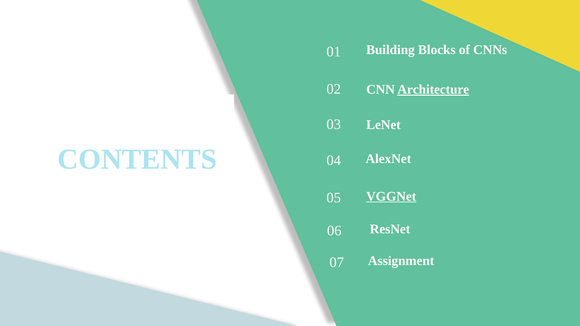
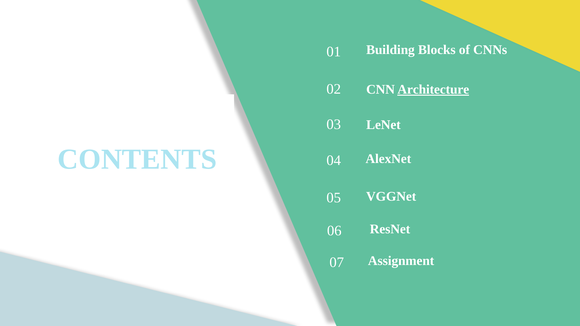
VGGNet underline: present -> none
